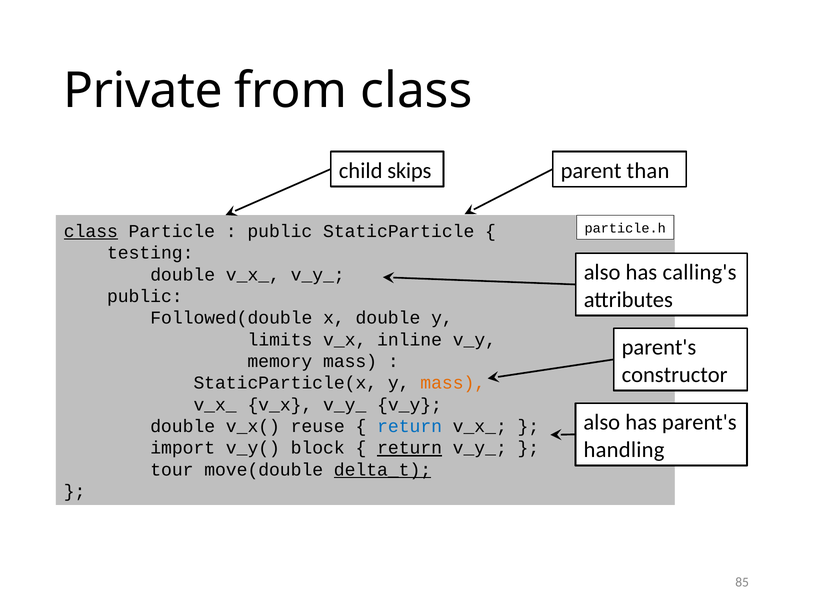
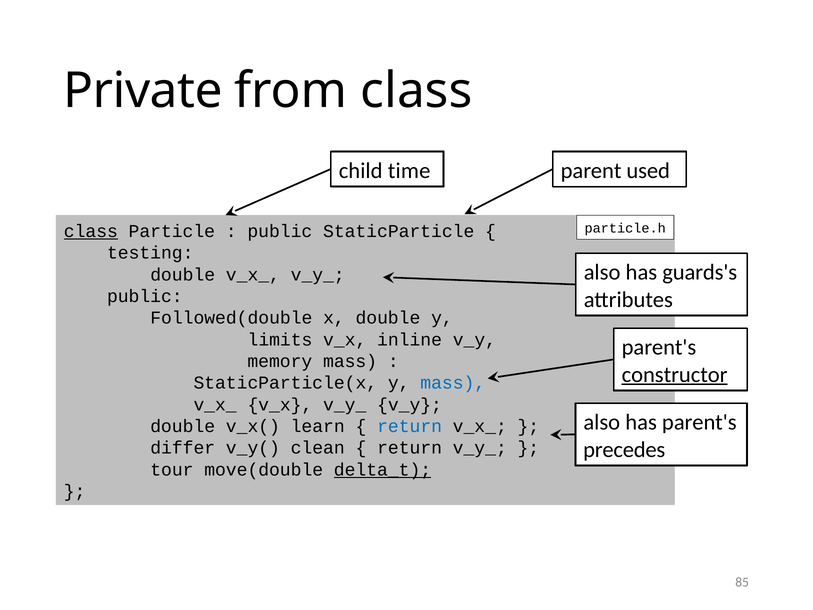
skips: skips -> time
than: than -> used
calling's: calling's -> guards's
constructor underline: none -> present
mass at (453, 383) colour: orange -> blue
reuse: reuse -> learn
handling: handling -> precedes
import: import -> differ
block: block -> clean
return at (410, 448) underline: present -> none
